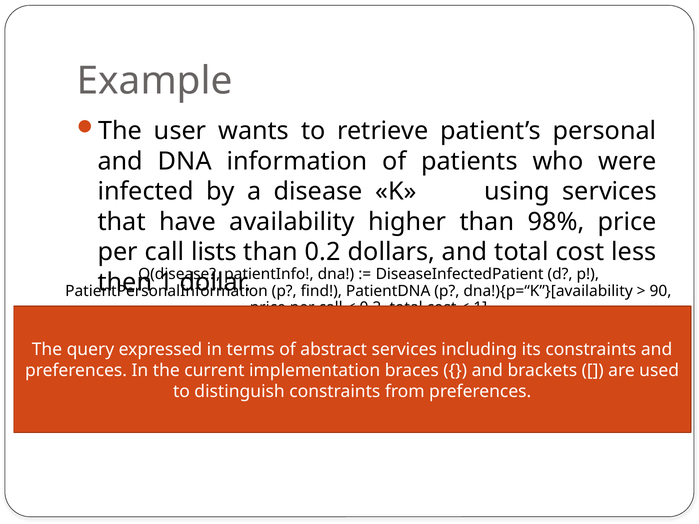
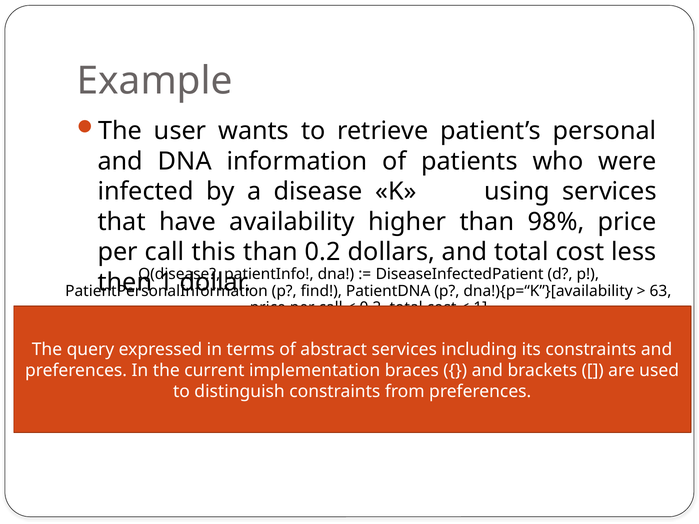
lists: lists -> this
90: 90 -> 63
